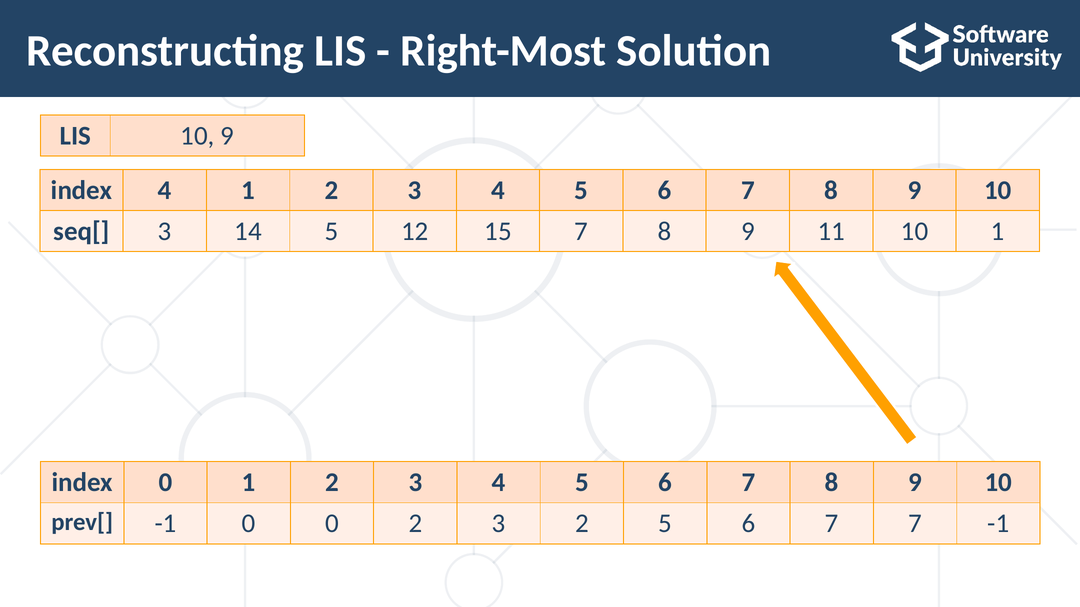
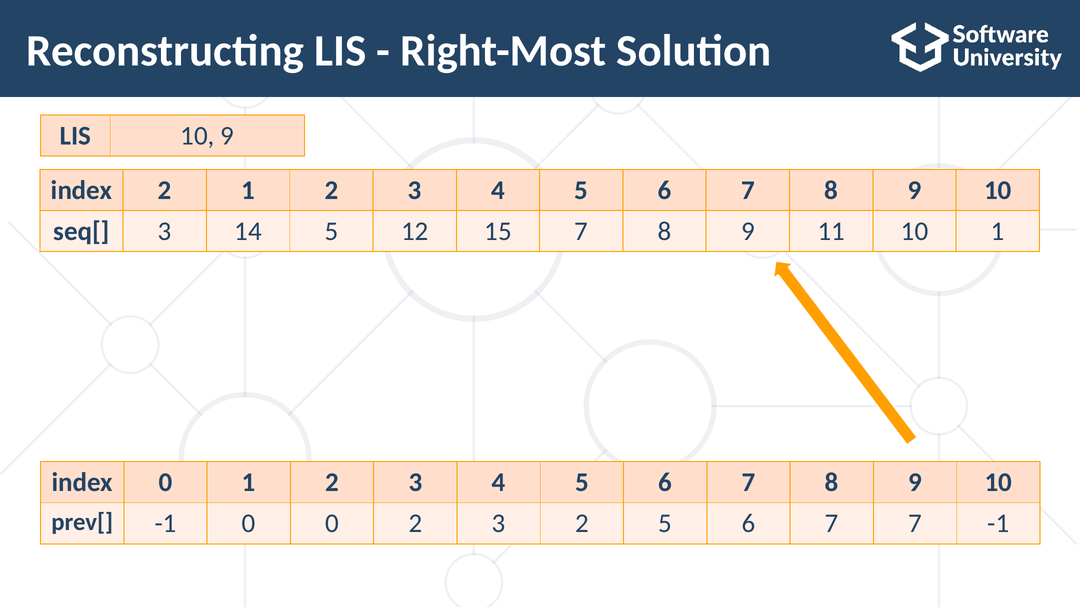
index 4: 4 -> 2
